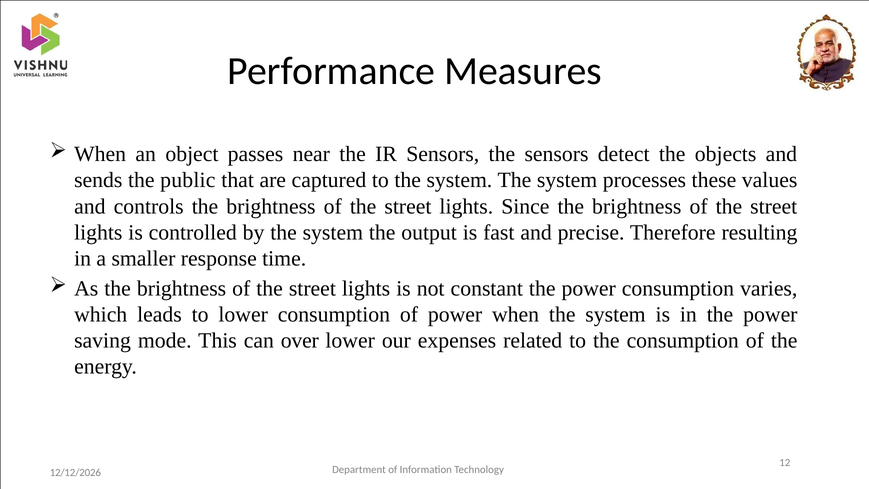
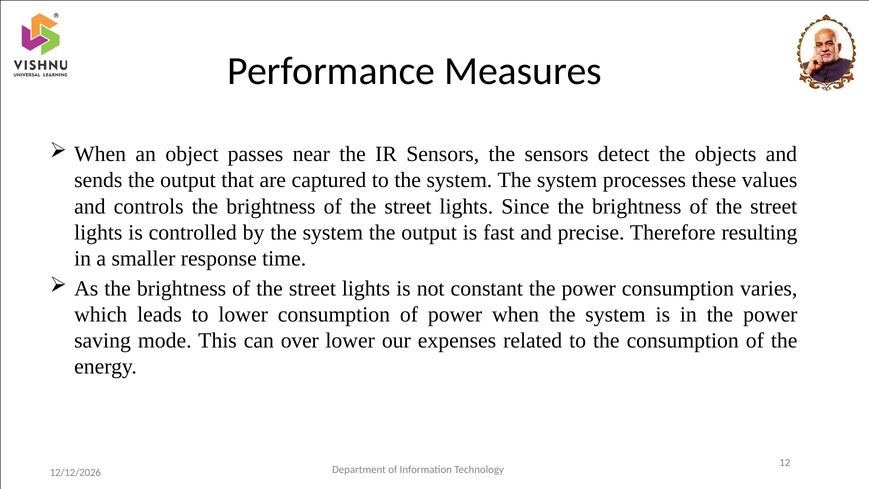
sends the public: public -> output
